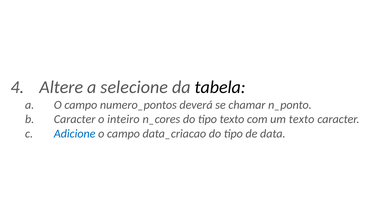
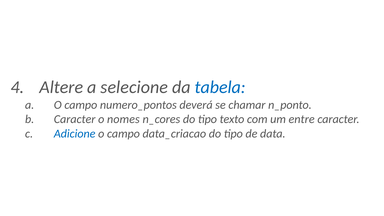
tabela colour: black -> blue
inteiro: inteiro -> nomes
um texto: texto -> entre
